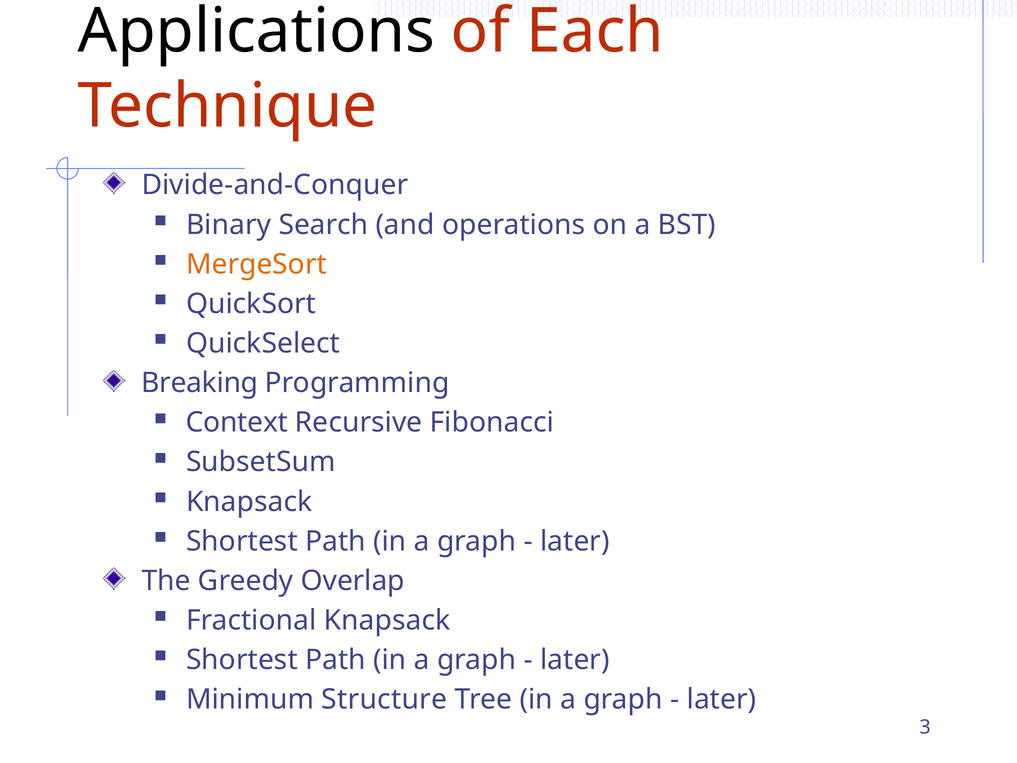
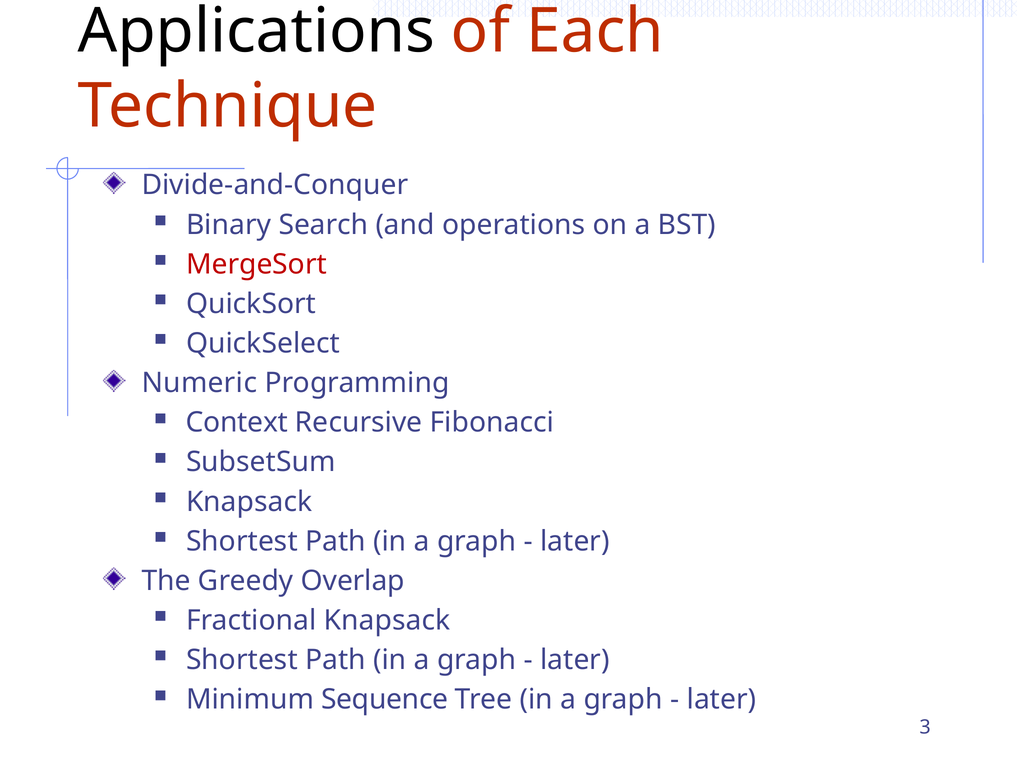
MergeSort colour: orange -> red
Breaking: Breaking -> Numeric
Structure: Structure -> Sequence
